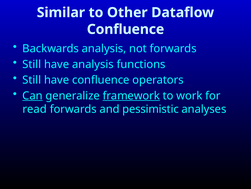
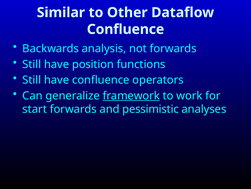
have analysis: analysis -> position
Can underline: present -> none
read: read -> start
